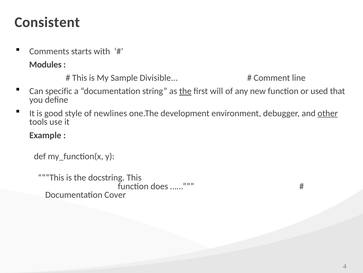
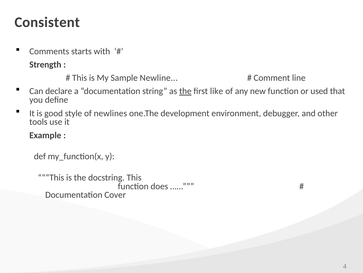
Modules: Modules -> Strength
Divisible: Divisible -> Newline
specific: specific -> declare
will: will -> like
other underline: present -> none
